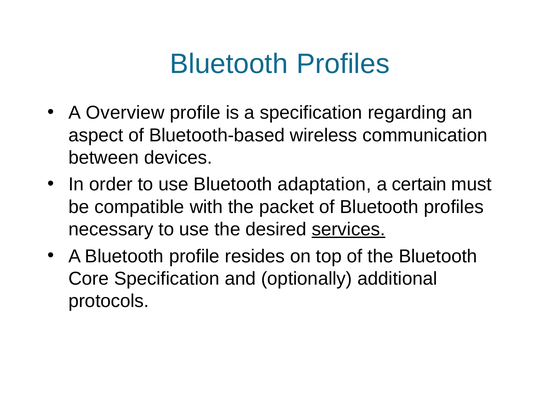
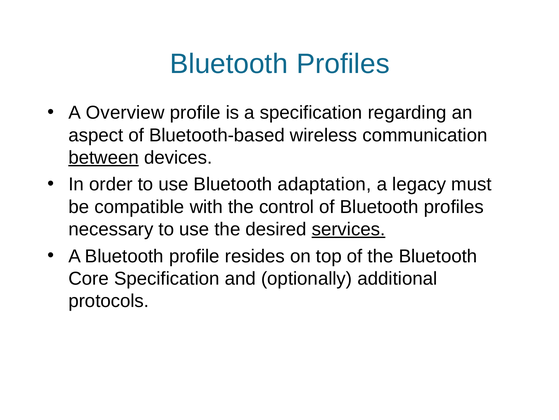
between underline: none -> present
certain: certain -> legacy
packet: packet -> control
